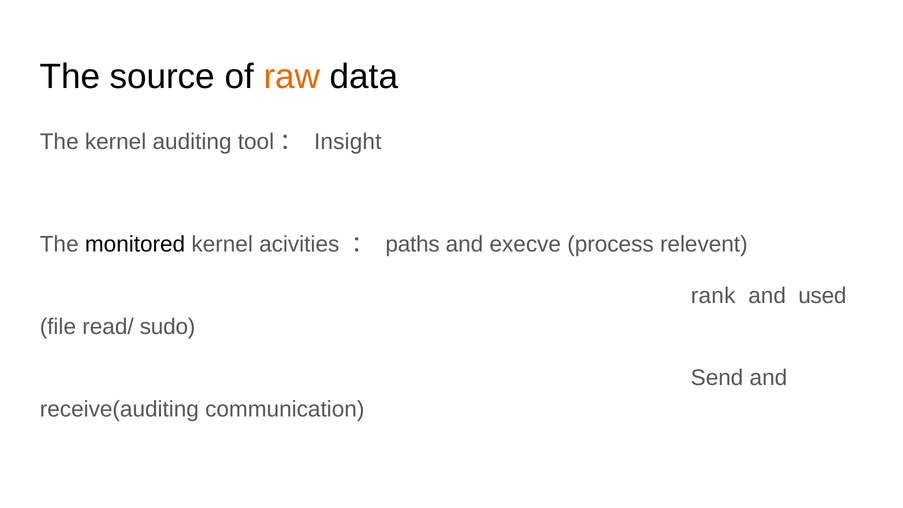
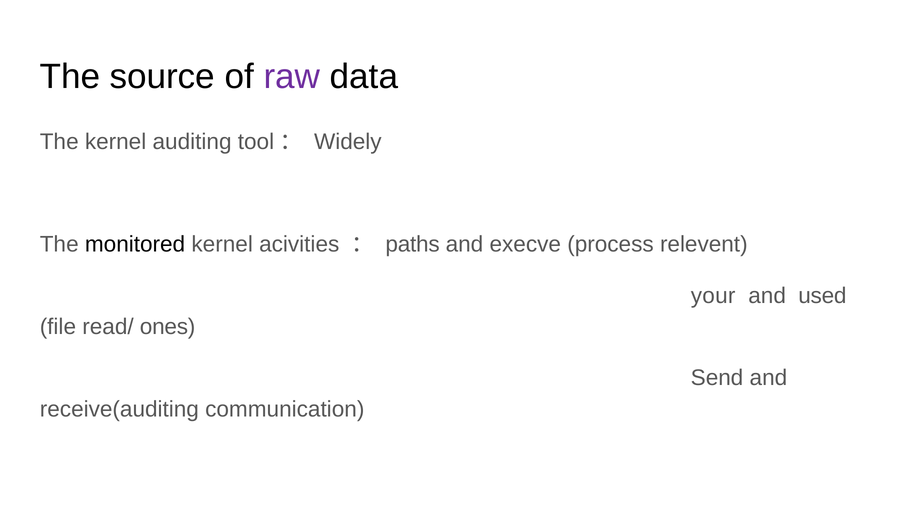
raw colour: orange -> purple
Insight: Insight -> Widely
rank: rank -> your
sudo: sudo -> ones
